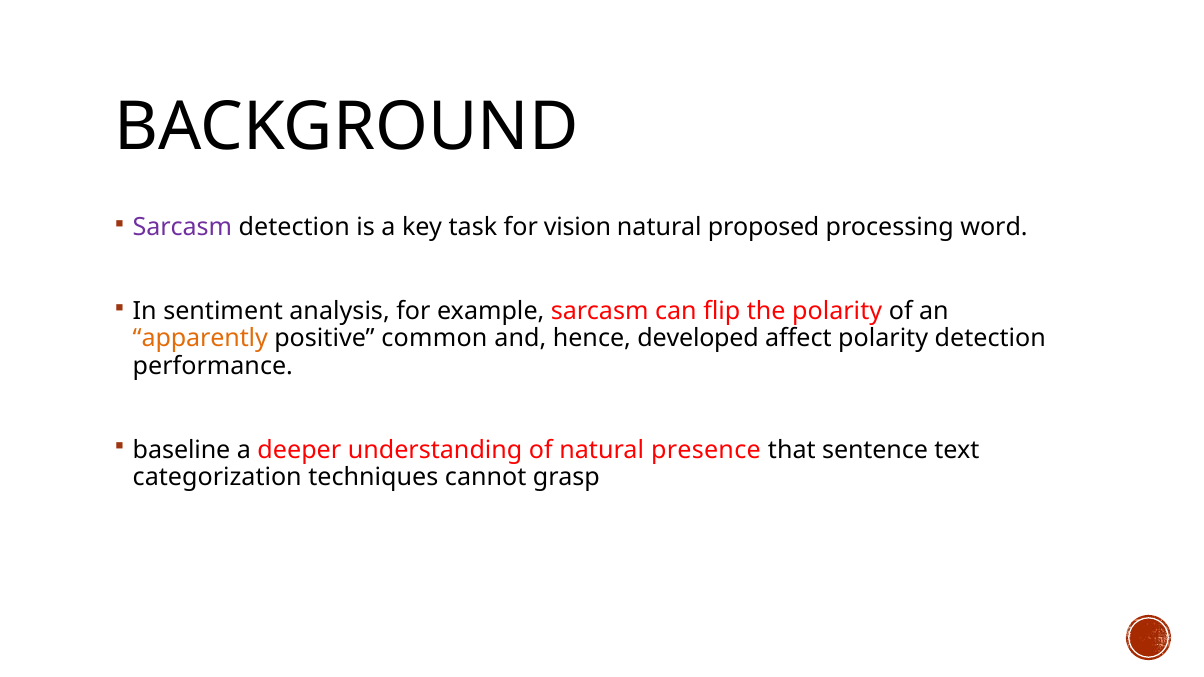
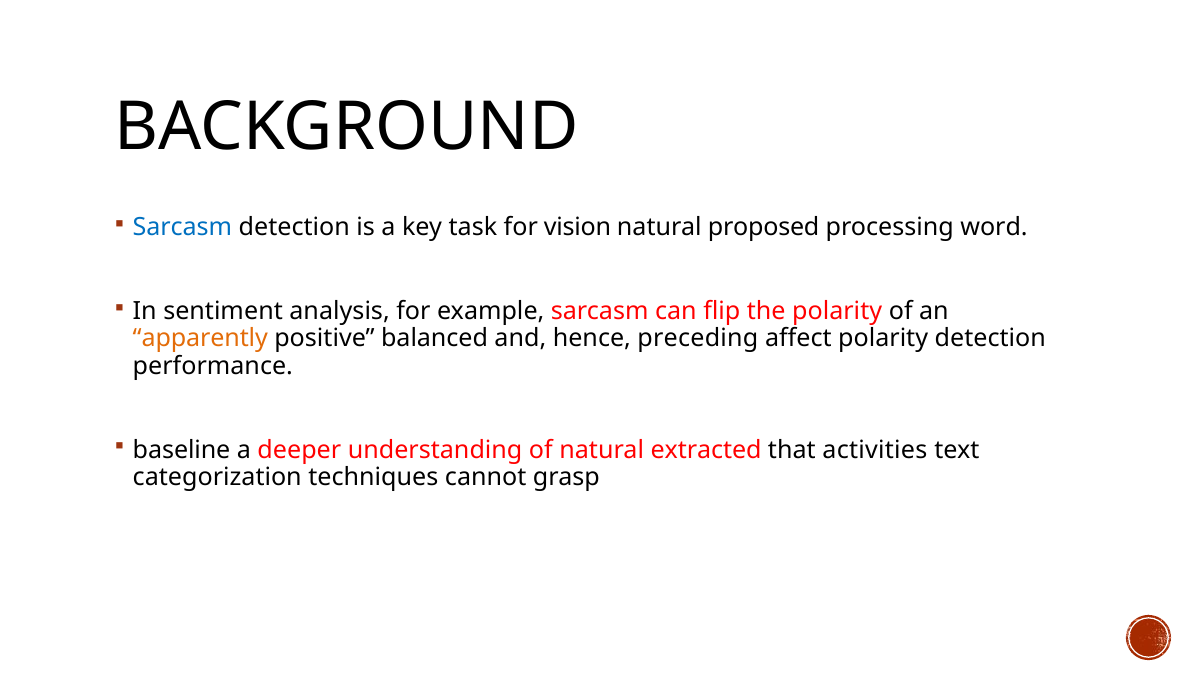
Sarcasm at (182, 227) colour: purple -> blue
common: common -> balanced
developed: developed -> preceding
presence: presence -> extracted
sentence: sentence -> activities
